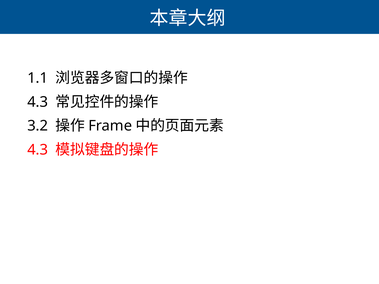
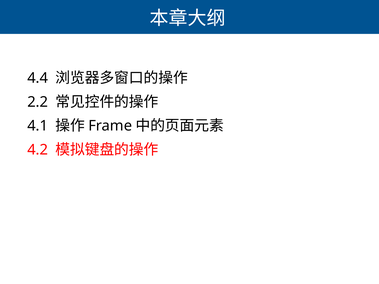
1.1: 1.1 -> 4.4
4.3 at (38, 102): 4.3 -> 2.2
3.2: 3.2 -> 4.1
4.3 at (38, 150): 4.3 -> 4.2
